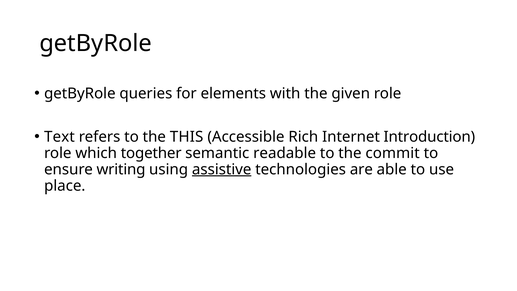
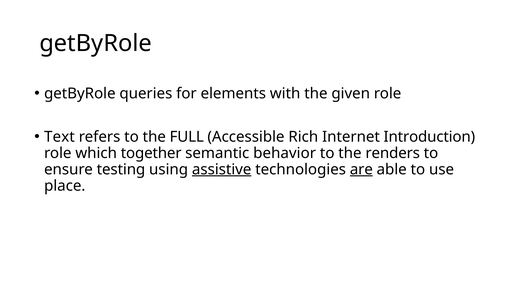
THIS: THIS -> FULL
readable: readable -> behavior
commit: commit -> renders
writing: writing -> testing
are underline: none -> present
